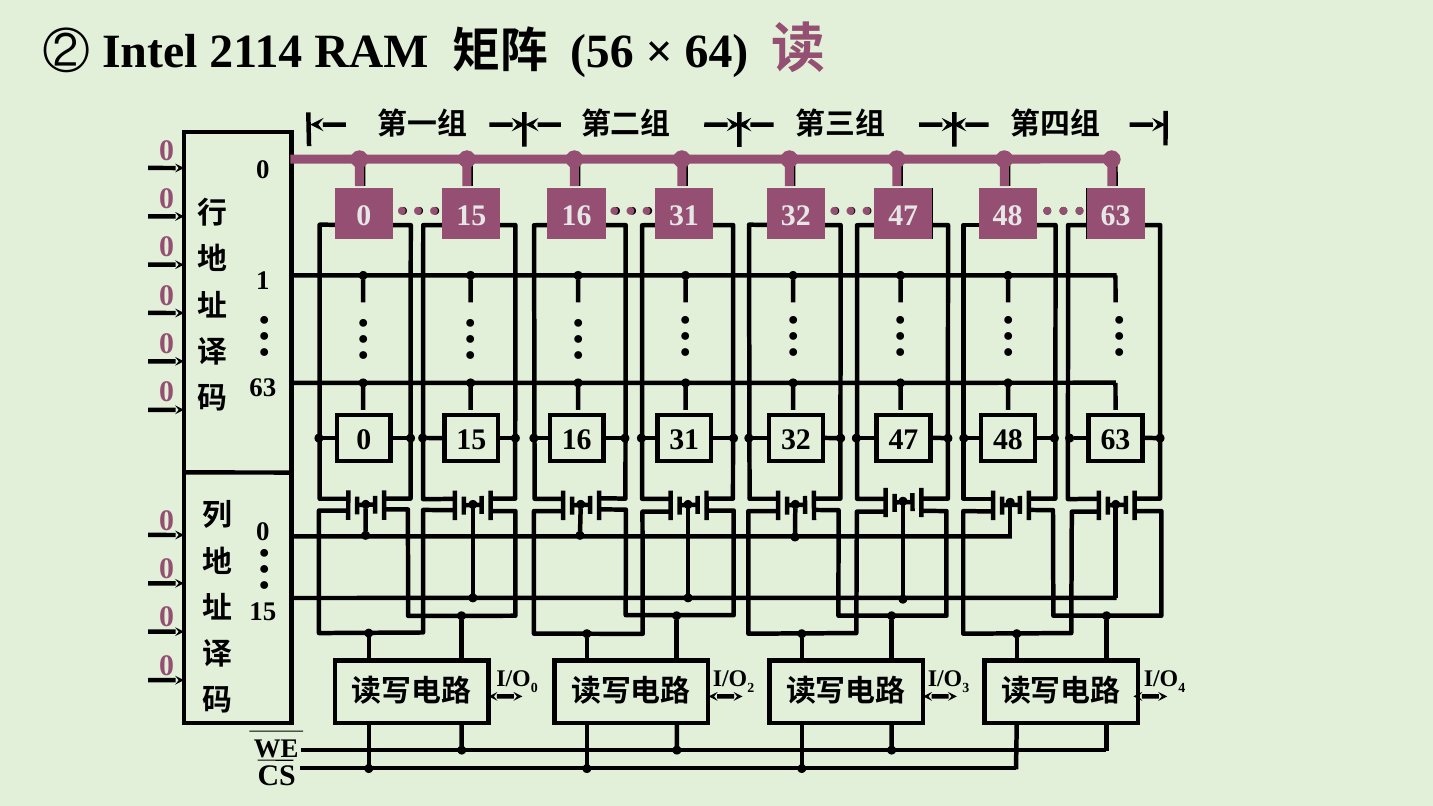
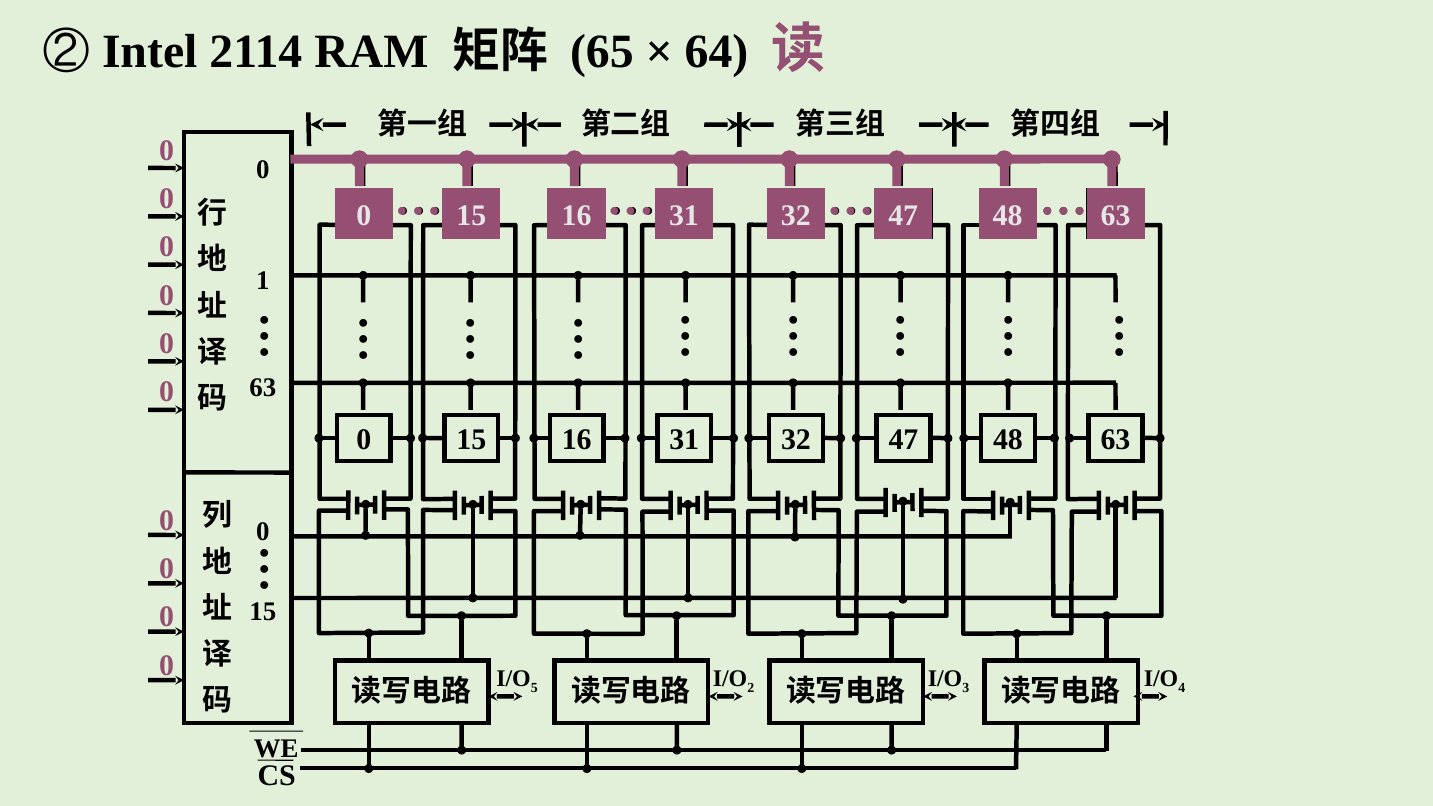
56: 56 -> 65
0 at (534, 688): 0 -> 5
